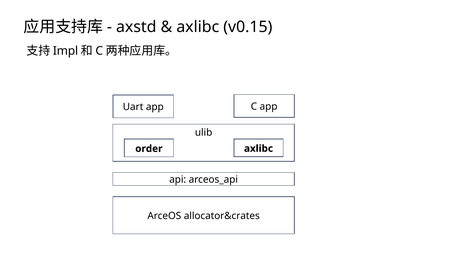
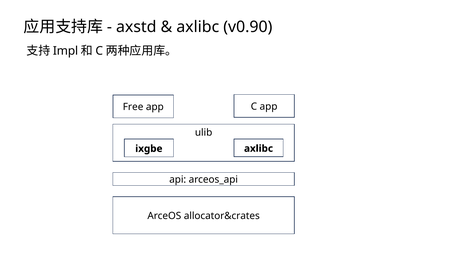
v0.15: v0.15 -> v0.90
Uart: Uart -> Free
order: order -> ixgbe
